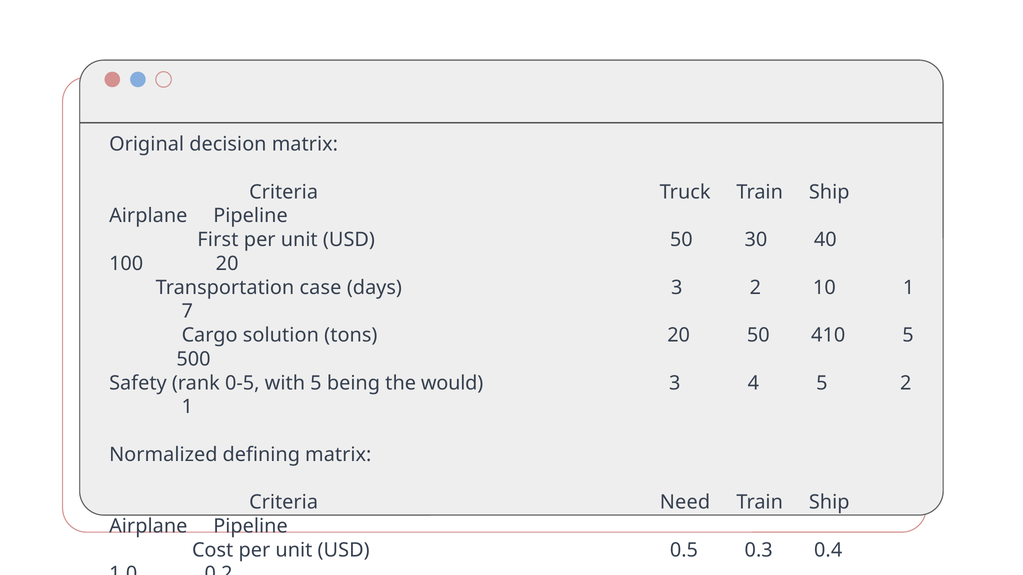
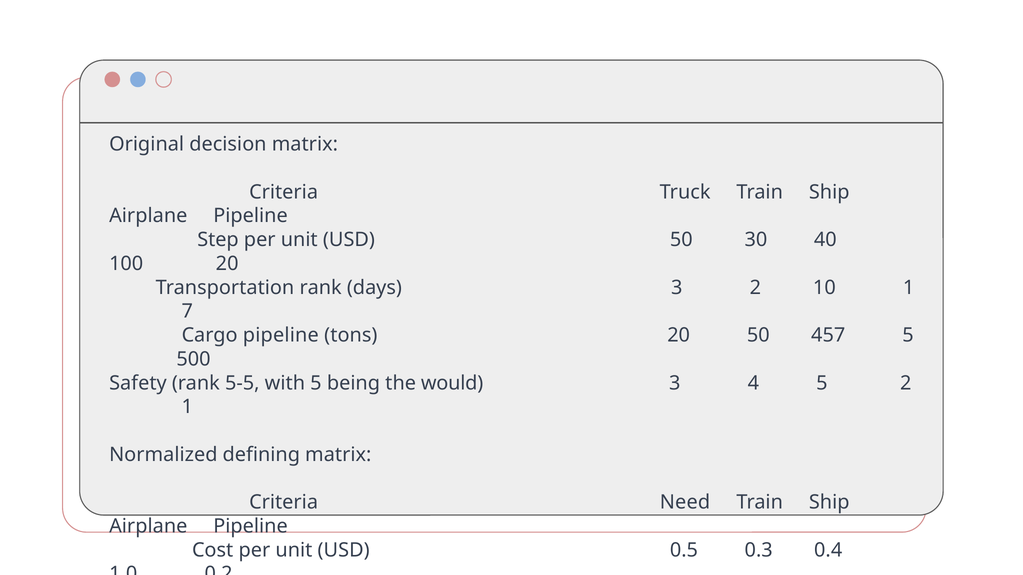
First: First -> Step
Transportation case: case -> rank
Cargo solution: solution -> pipeline
410: 410 -> 457
0-5: 0-5 -> 5-5
